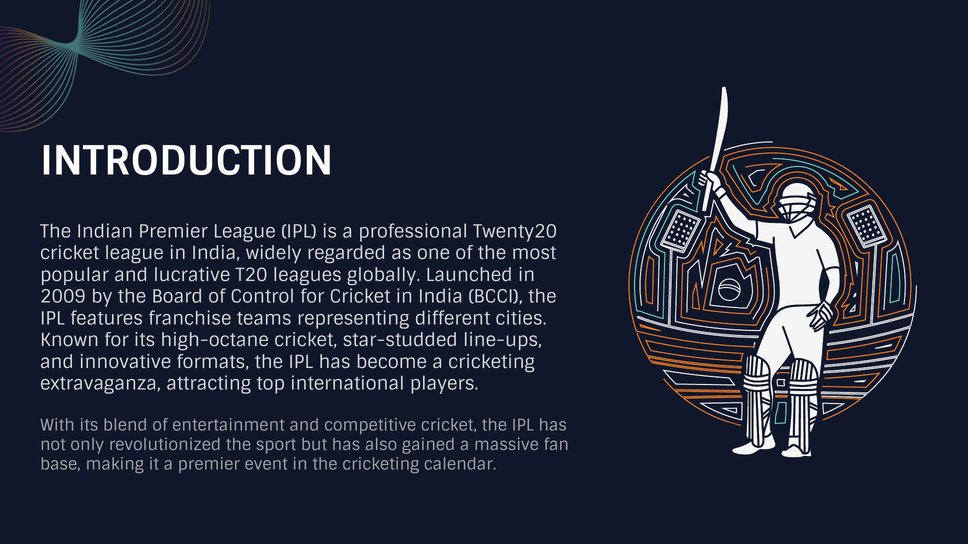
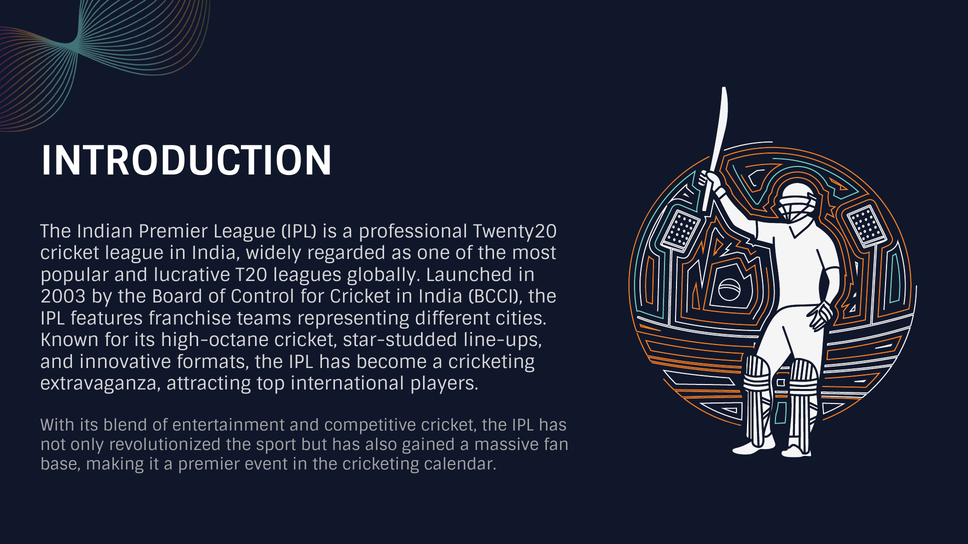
2009: 2009 -> 2003
